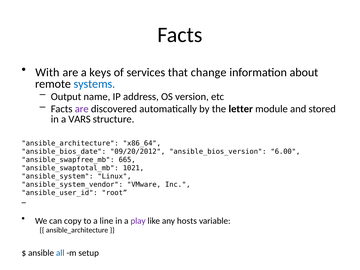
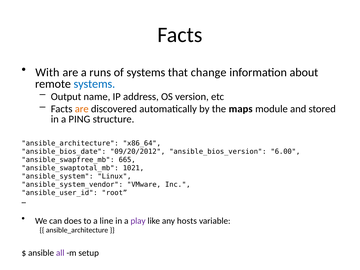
keys: keys -> runs
of services: services -> systems
are at (82, 109) colour: purple -> orange
letter: letter -> maps
VARS: VARS -> PING
copy: copy -> does
all colour: blue -> purple
